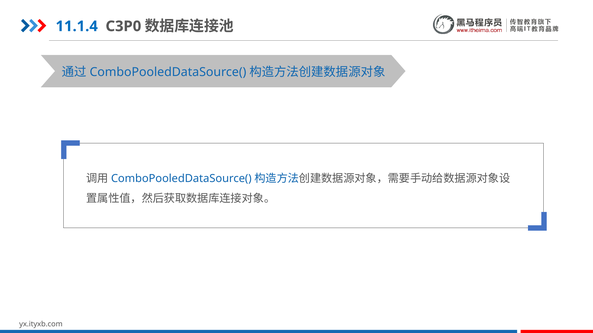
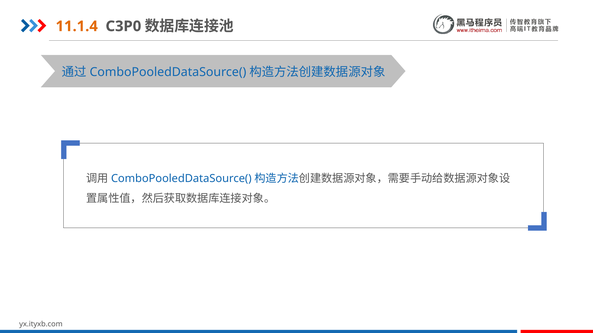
11.1.4 colour: blue -> orange
